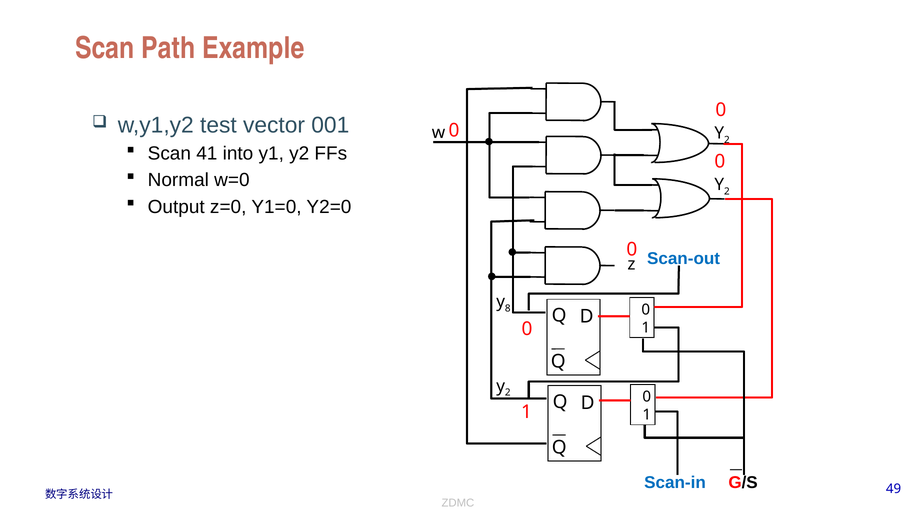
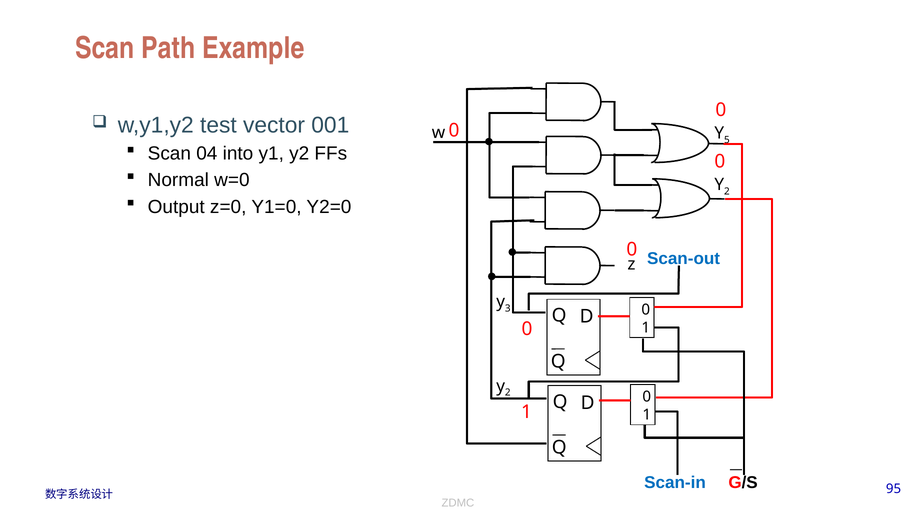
2 at (727, 140): 2 -> 5
41: 41 -> 04
8: 8 -> 3
49: 49 -> 95
